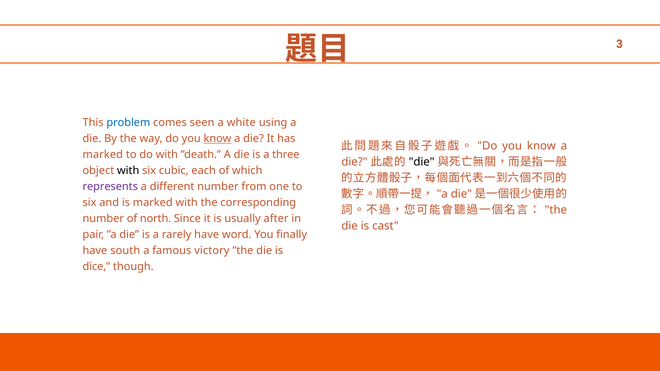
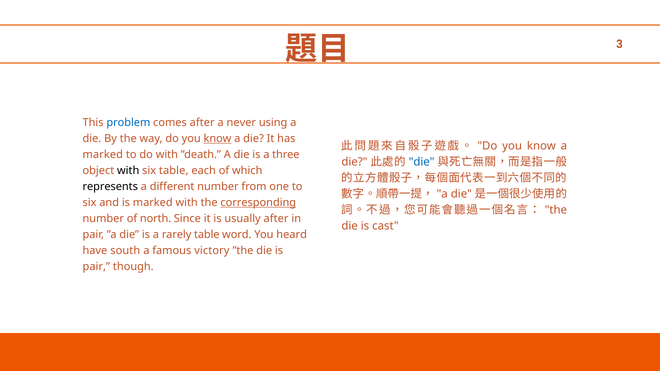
comes seen: seen -> after
white: white -> never
die at (422, 162) colour: black -> blue
six cubic: cubic -> table
represents colour: purple -> black
corresponding underline: none -> present
rarely have: have -> table
finally: finally -> heard
dice at (96, 267): dice -> pair
